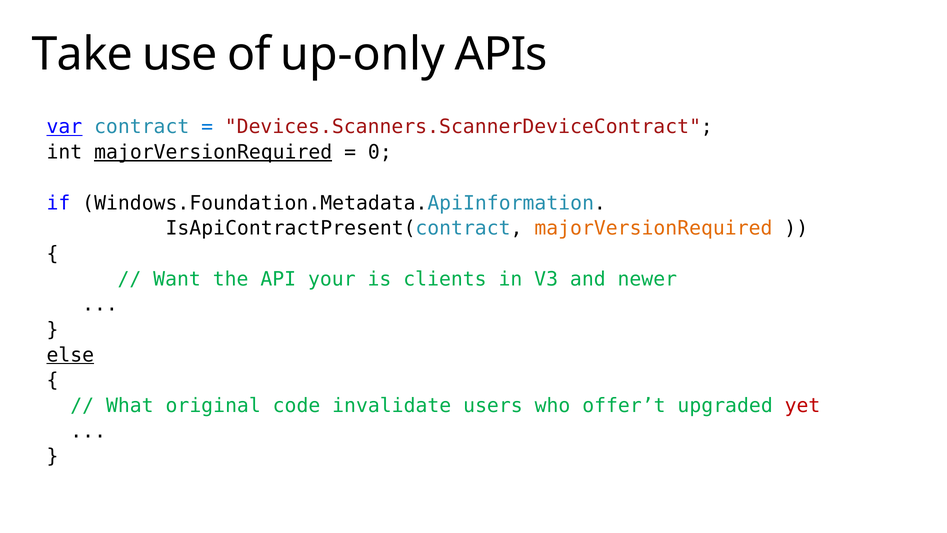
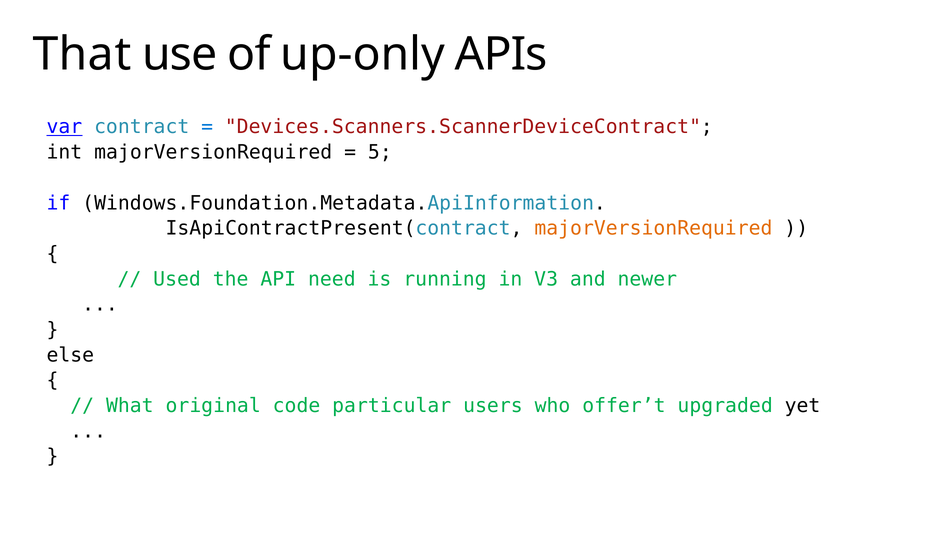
Take: Take -> That
majorVersionRequired at (213, 152) underline: present -> none
0: 0 -> 5
Want: Want -> Used
your: your -> need
clients: clients -> running
else underline: present -> none
invalidate: invalidate -> particular
yet colour: red -> black
